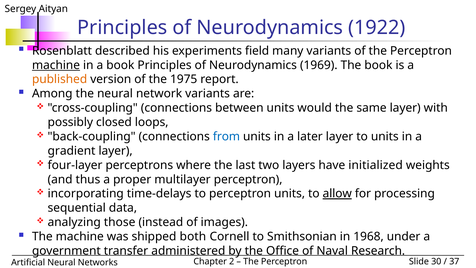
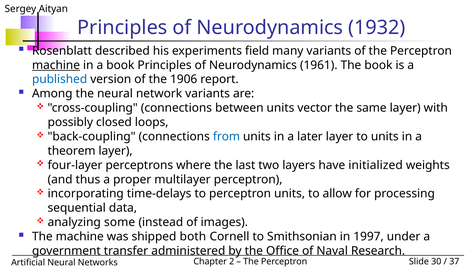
1922: 1922 -> 1932
1969: 1969 -> 1961
published colour: orange -> blue
1975: 1975 -> 1906
would: would -> vector
gradient: gradient -> theorem
allow underline: present -> none
those: those -> some
1968: 1968 -> 1997
